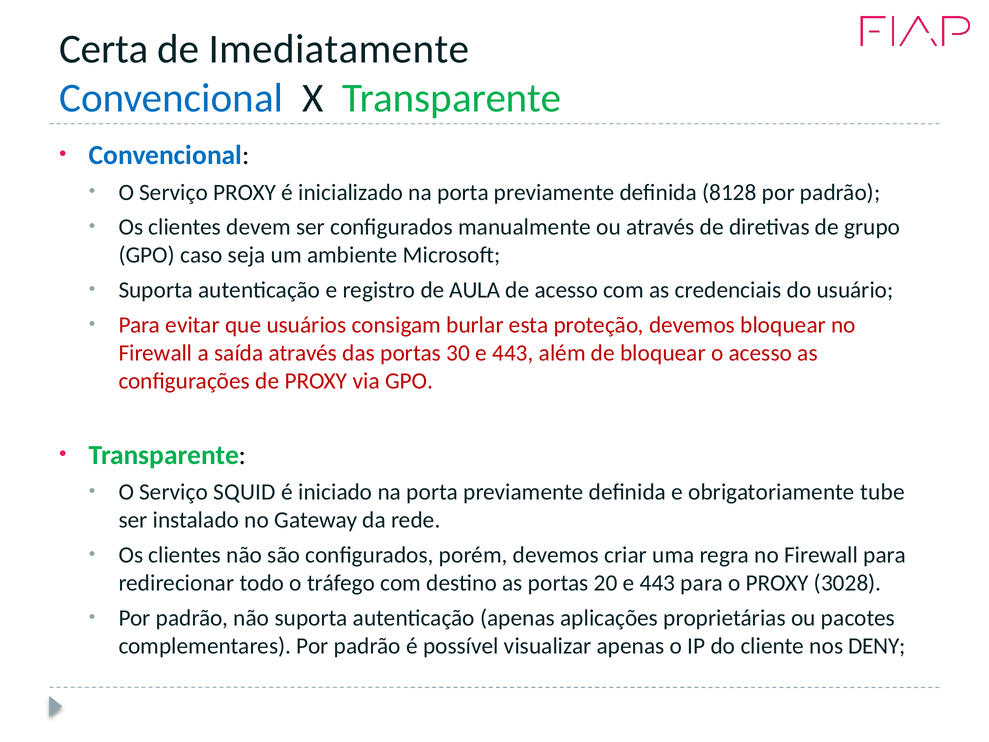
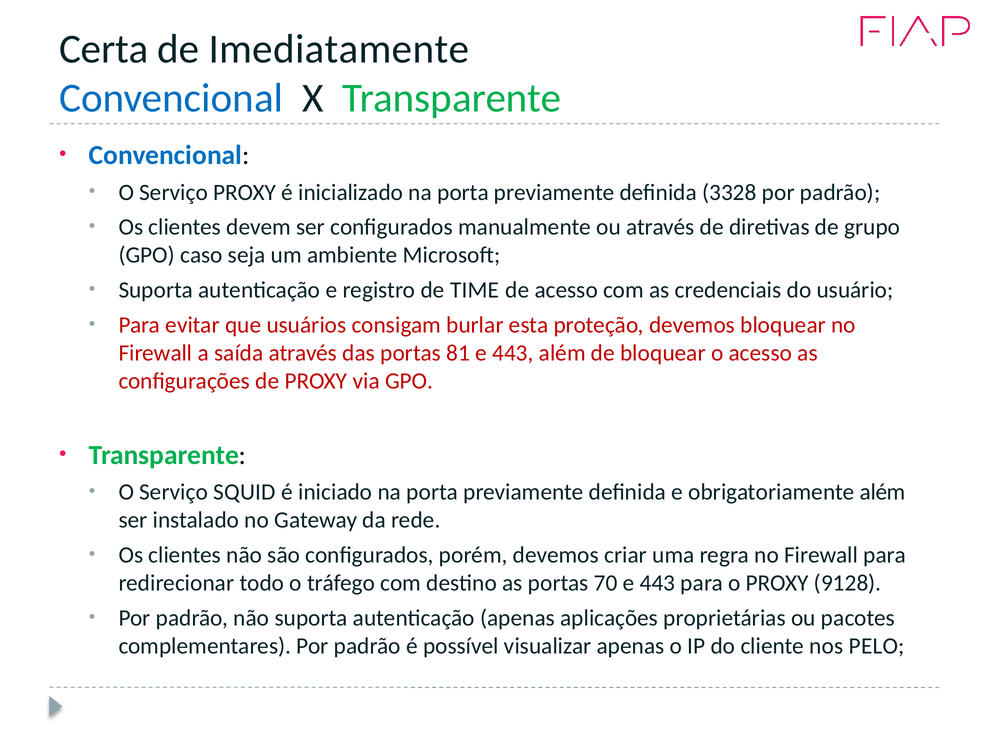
8128: 8128 -> 3328
AULA: AULA -> TIME
30: 30 -> 81
obrigatoriamente tube: tube -> além
20: 20 -> 70
3028: 3028 -> 9128
DENY: DENY -> PELO
